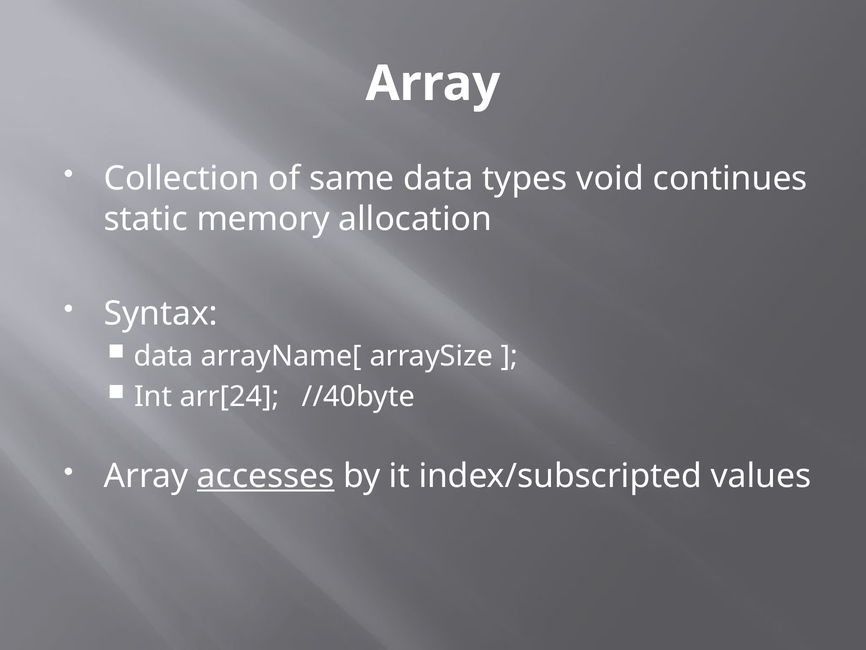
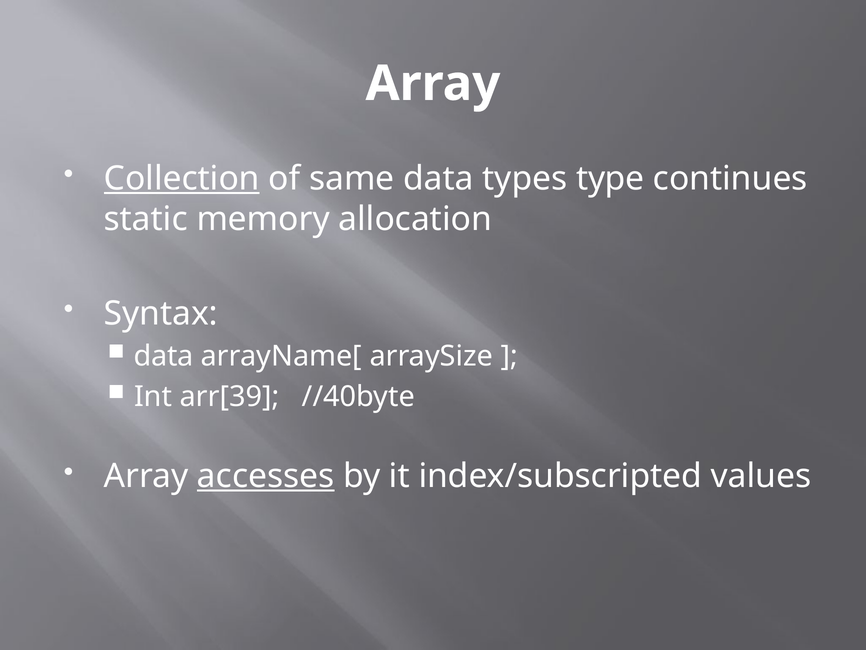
Collection underline: none -> present
void: void -> type
arr[24: arr[24 -> arr[39
